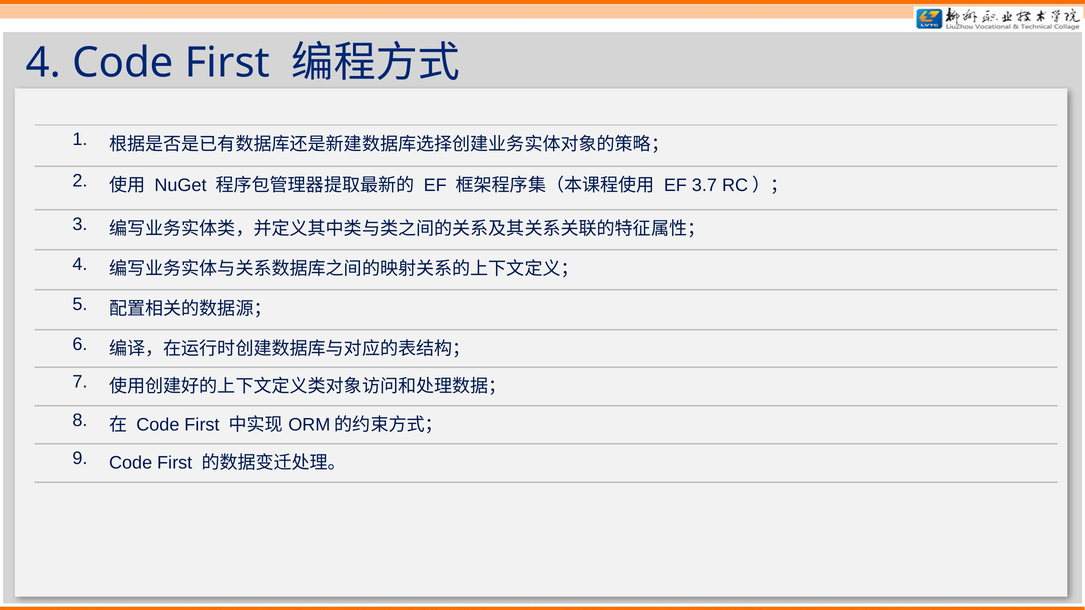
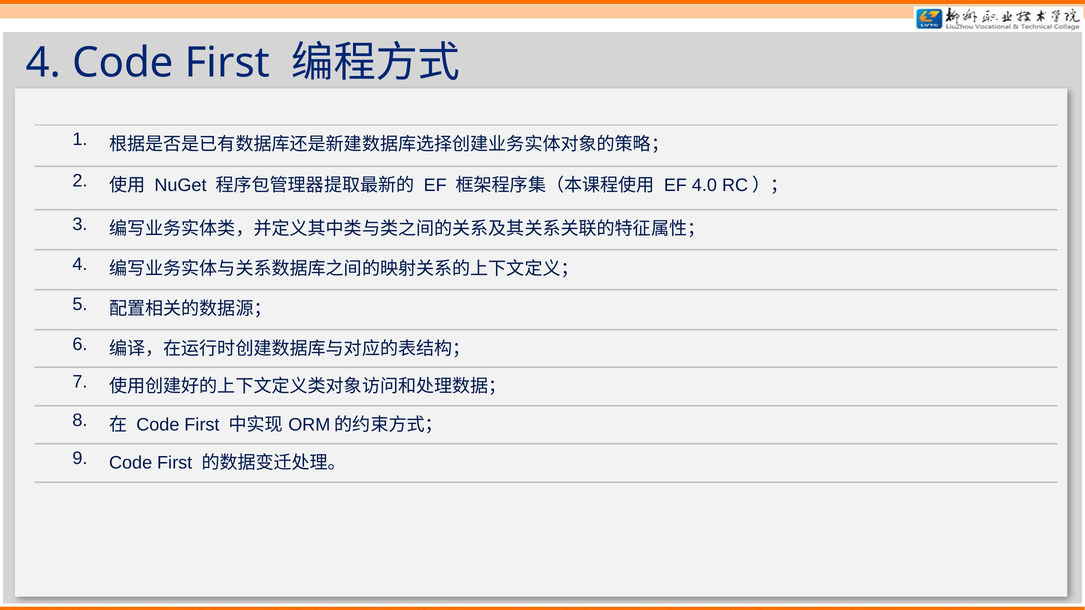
3.7: 3.7 -> 4.0
